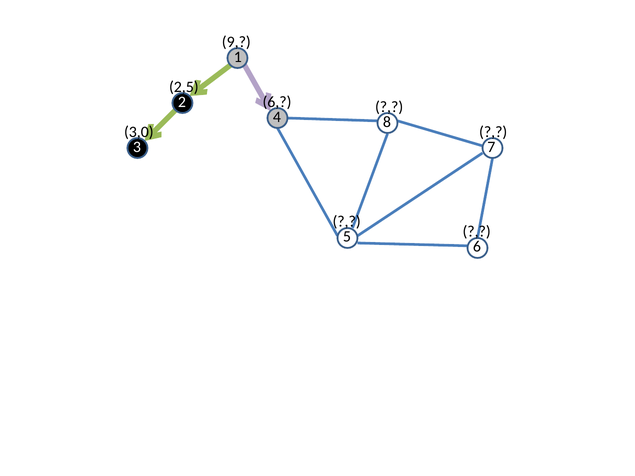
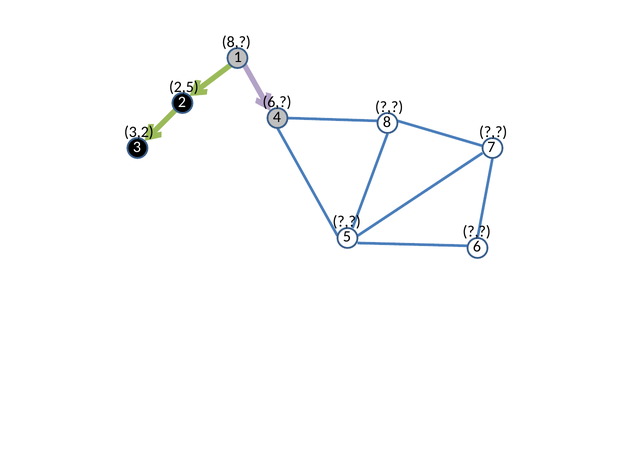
9 at (236, 42): 9 -> 8
3,0: 3,0 -> 3,2
